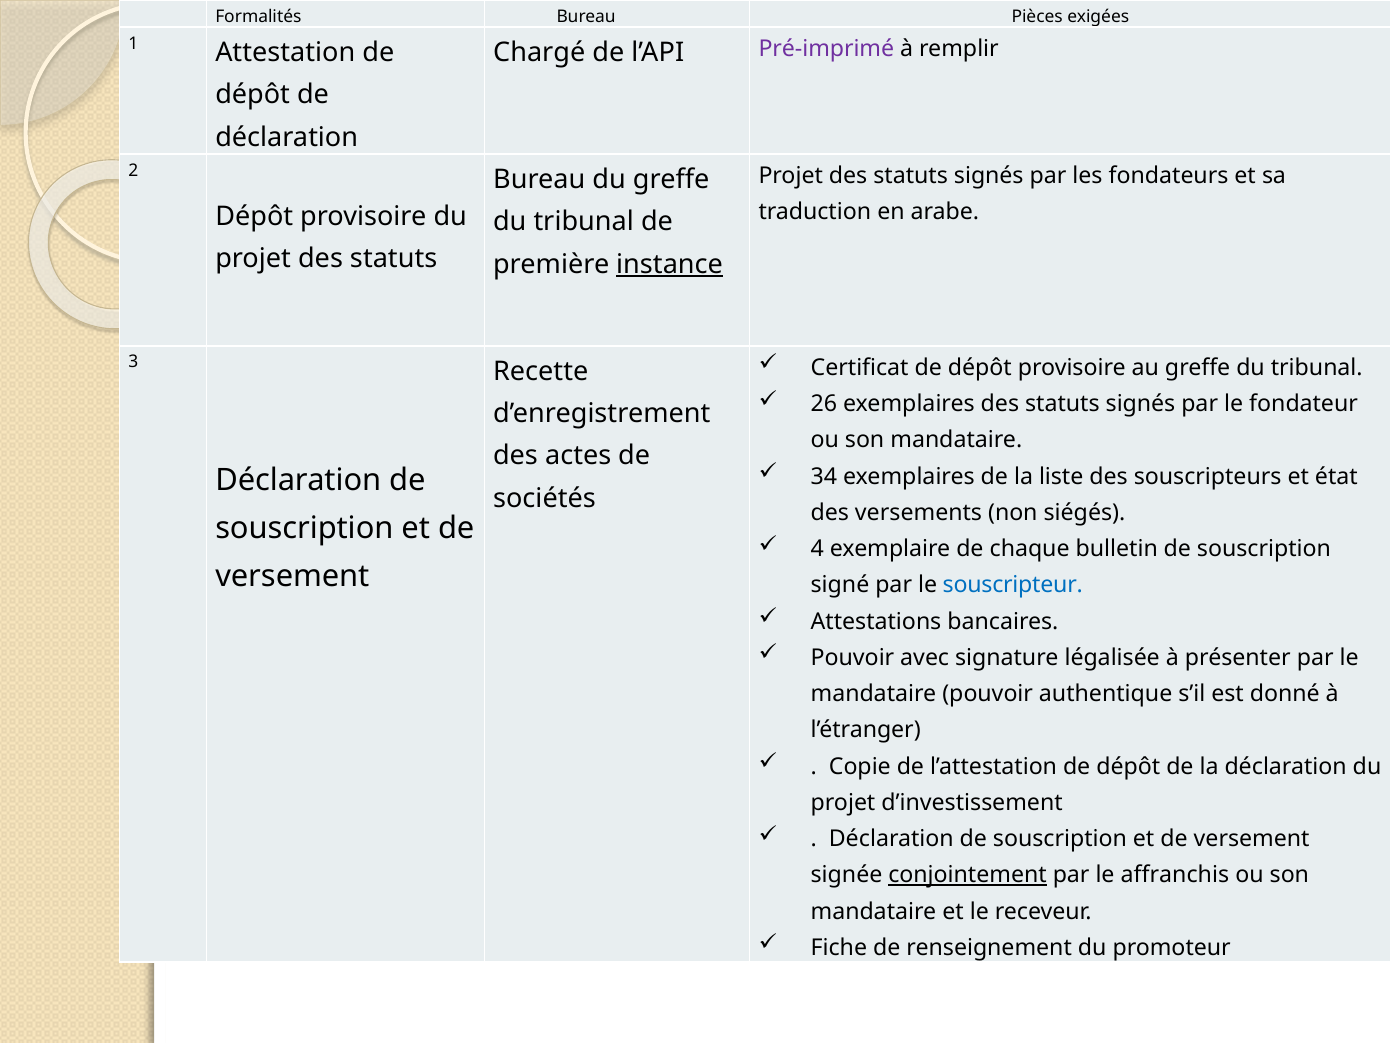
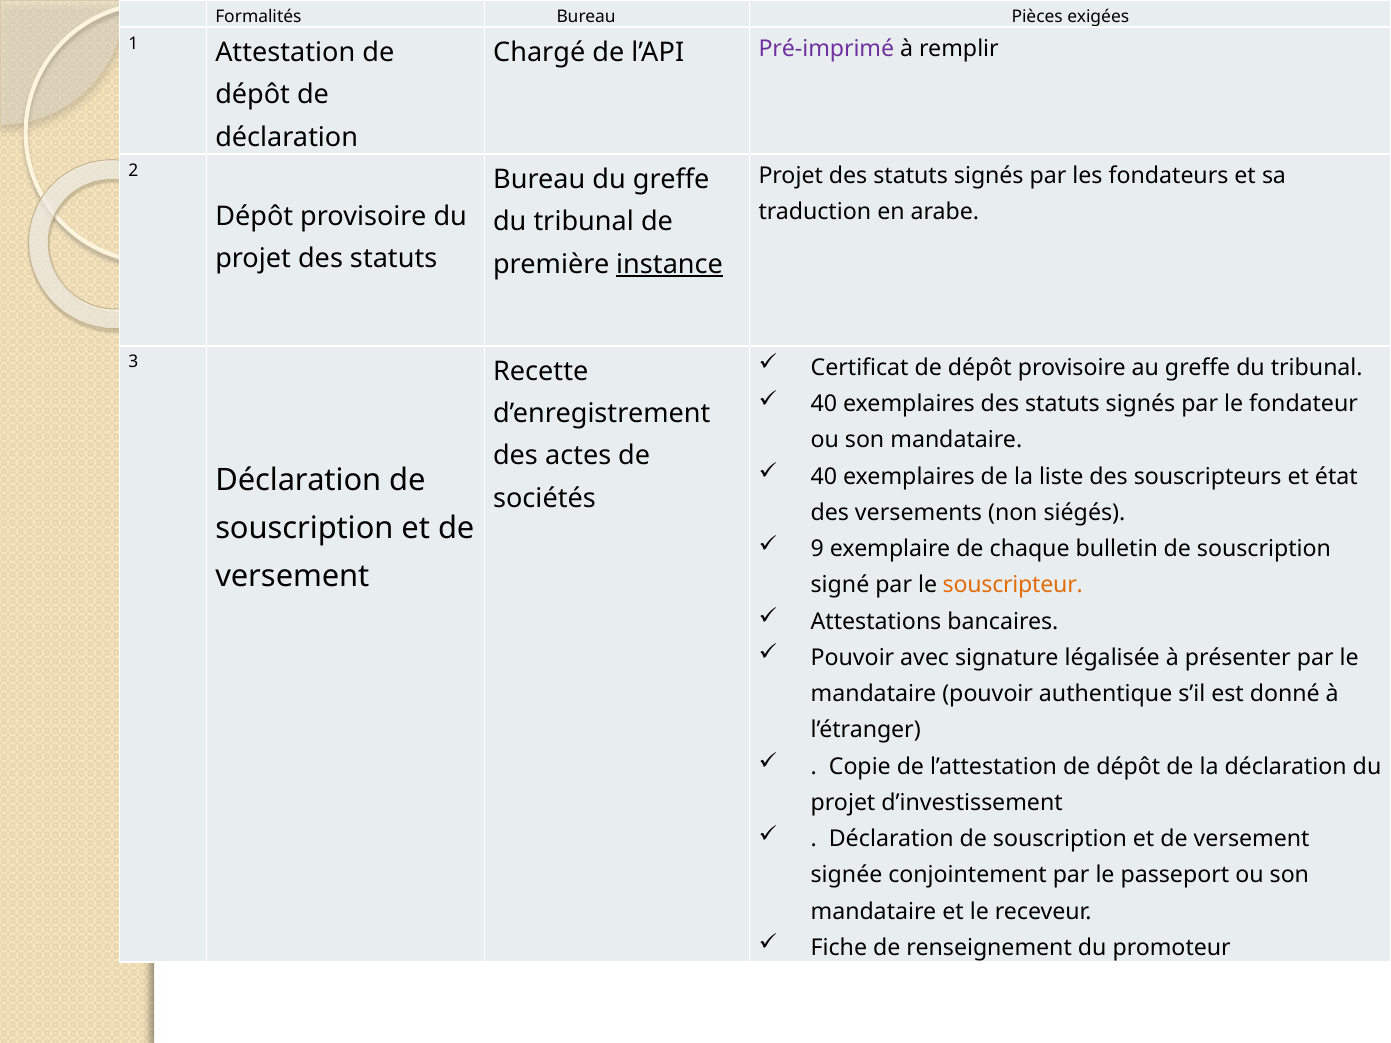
26 at (824, 404): 26 -> 40
34 at (824, 477): 34 -> 40
4: 4 -> 9
souscripteur colour: blue -> orange
conjointement underline: present -> none
affranchis: affranchis -> passeport
